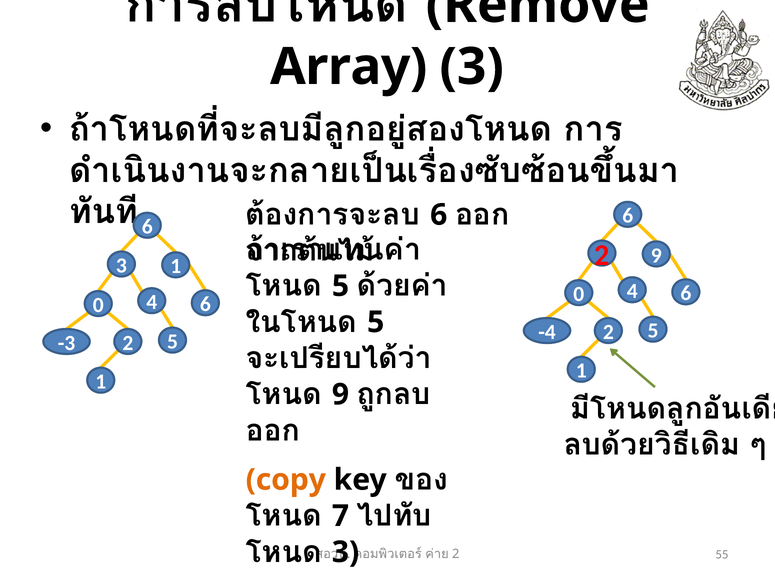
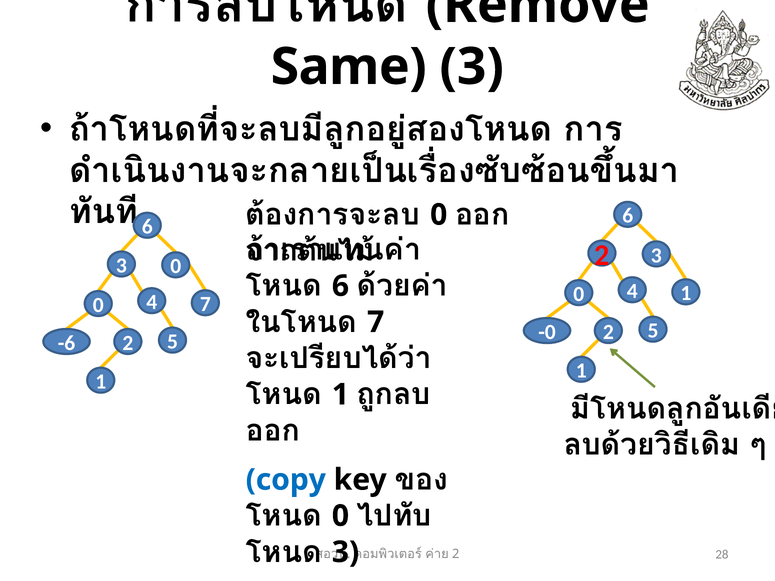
Array: Array -> Same
6 at (439, 215): 6 -> 0
2 9: 9 -> 3
1 at (176, 266): 1 -> 0
5 at (340, 286): 5 -> 6
6 at (686, 293): 6 -> 1
6 at (205, 304): 6 -> 7
5 at (376, 322): 5 -> 7
-4: -4 -> -0
-3: -3 -> -6
9 at (340, 395): 9 -> 1
copy colour: orange -> blue
7 at (340, 516): 7 -> 0
55: 55 -> 28
